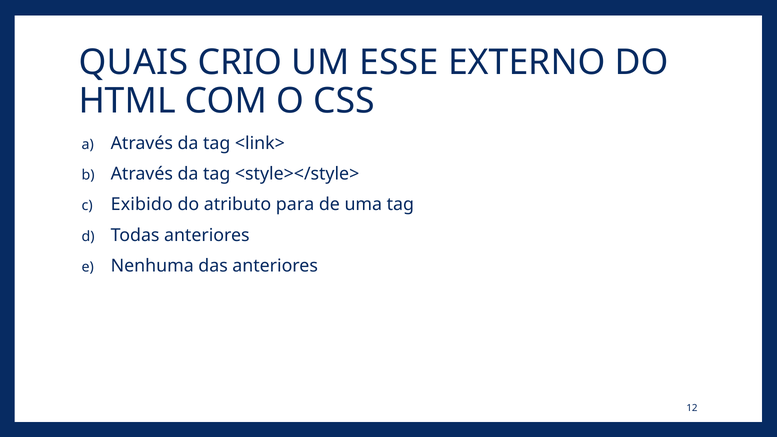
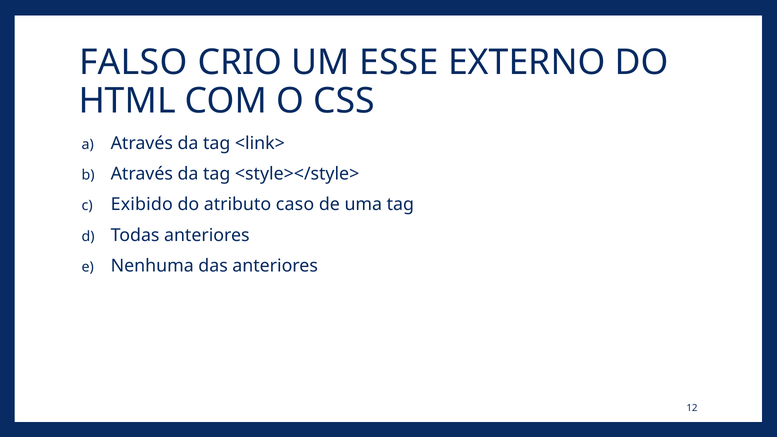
QUAIS: QUAIS -> FALSO
para: para -> caso
